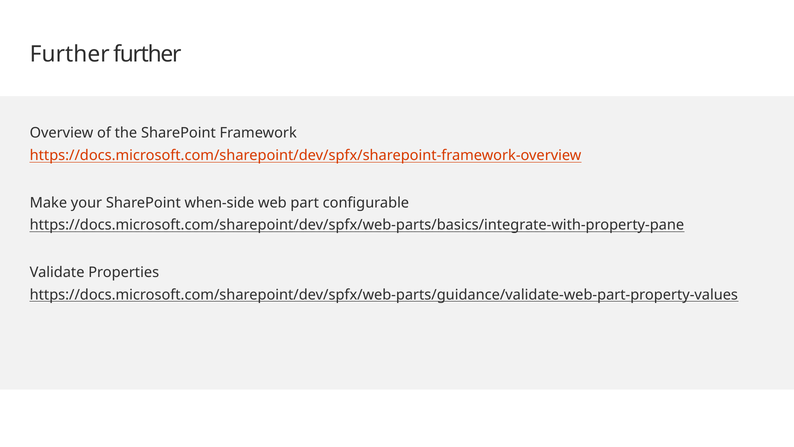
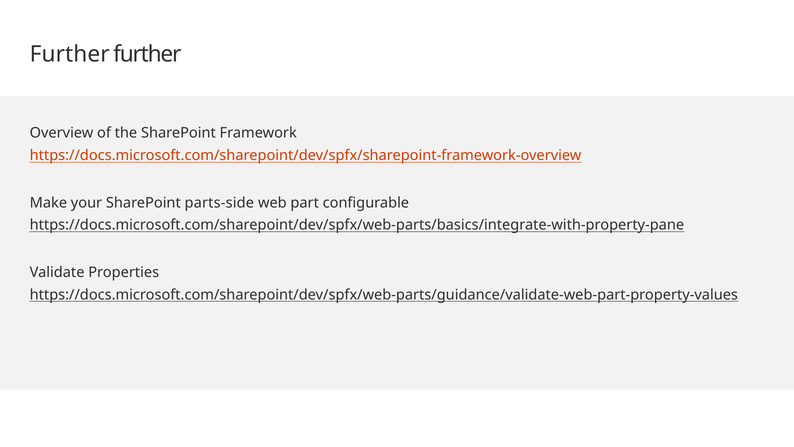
when-side: when-side -> parts-side
